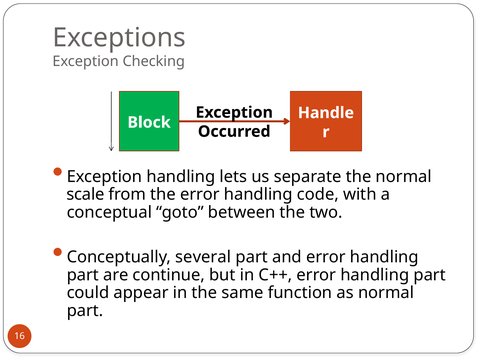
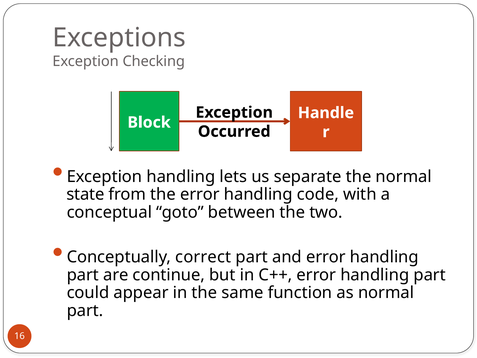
scale: scale -> state
several: several -> correct
